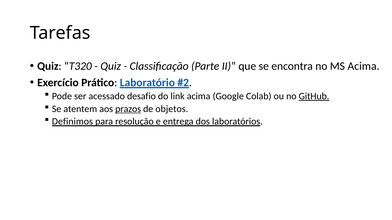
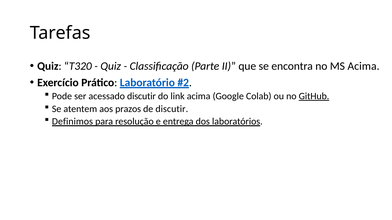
acessado desafio: desafio -> discutir
prazos underline: present -> none
de objetos: objetos -> discutir
